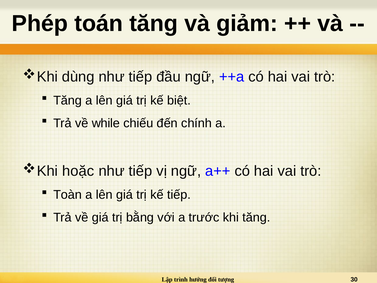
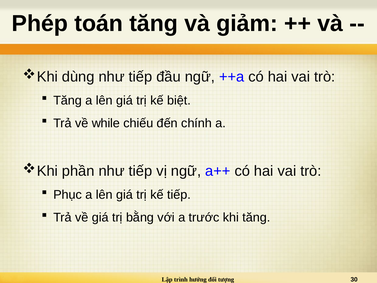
hoặc: hoặc -> phần
Toàn: Toàn -> Phục
